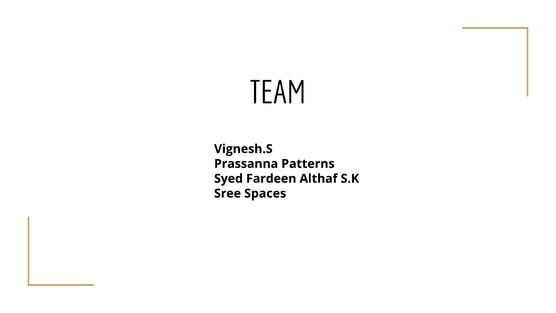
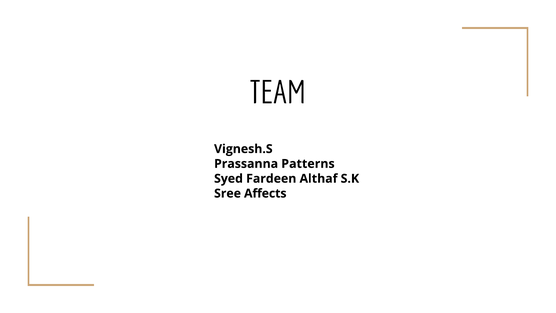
Spaces: Spaces -> Affects
